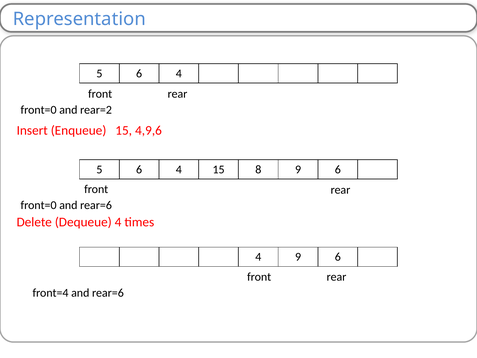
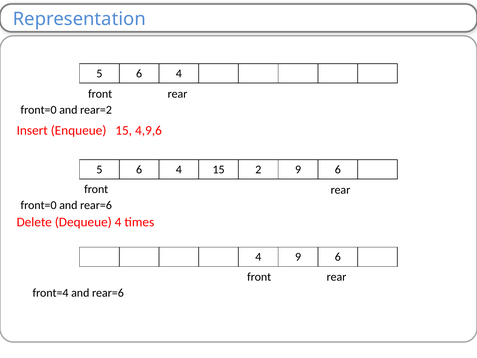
8: 8 -> 2
